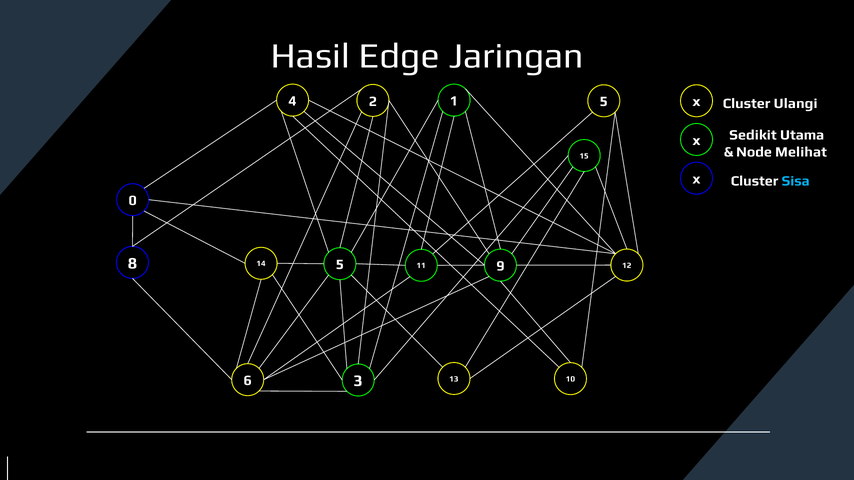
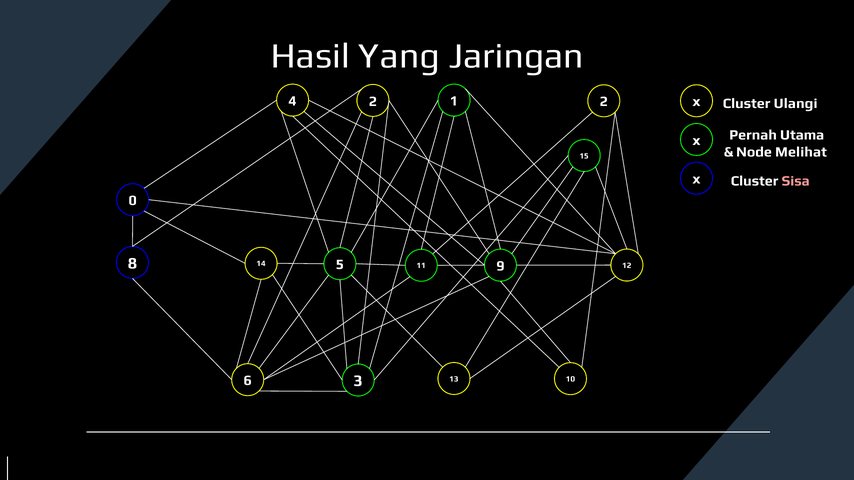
Edge: Edge -> Yang
4 5: 5 -> 2
Sedikit: Sedikit -> Pernah
Sisa colour: light blue -> pink
